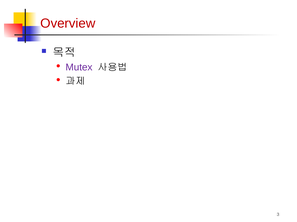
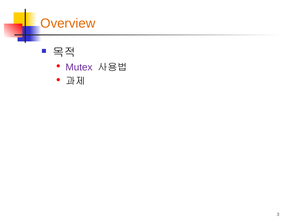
Overview colour: red -> orange
